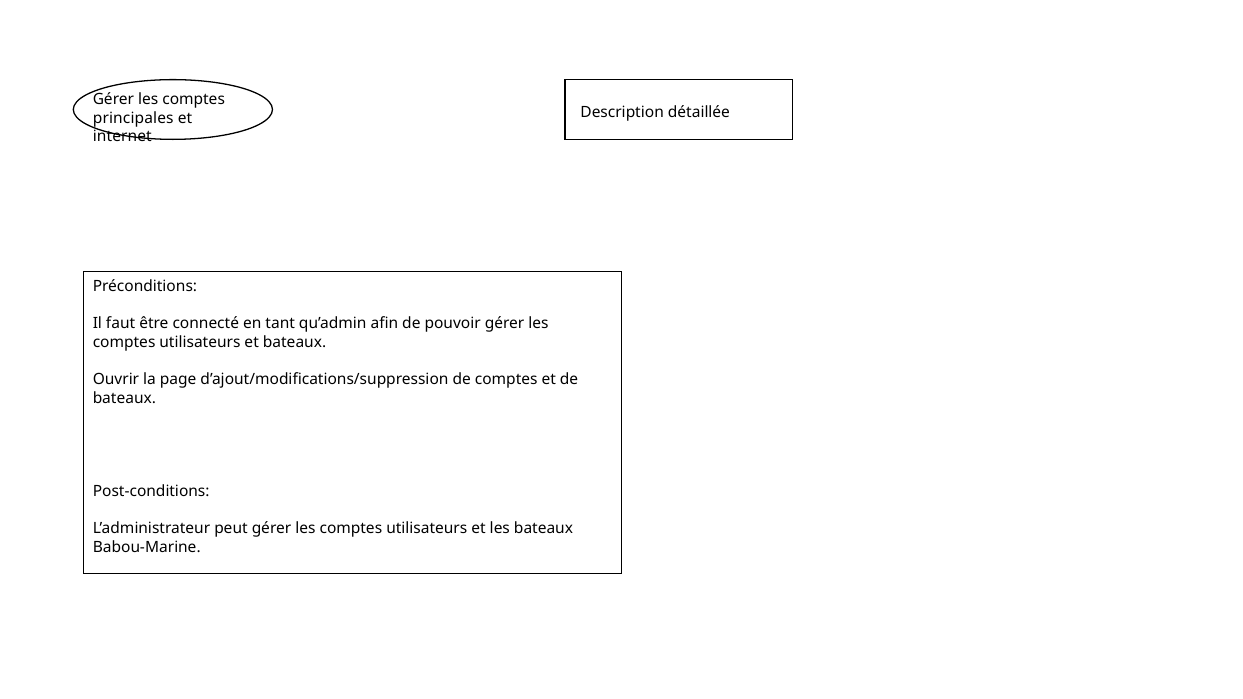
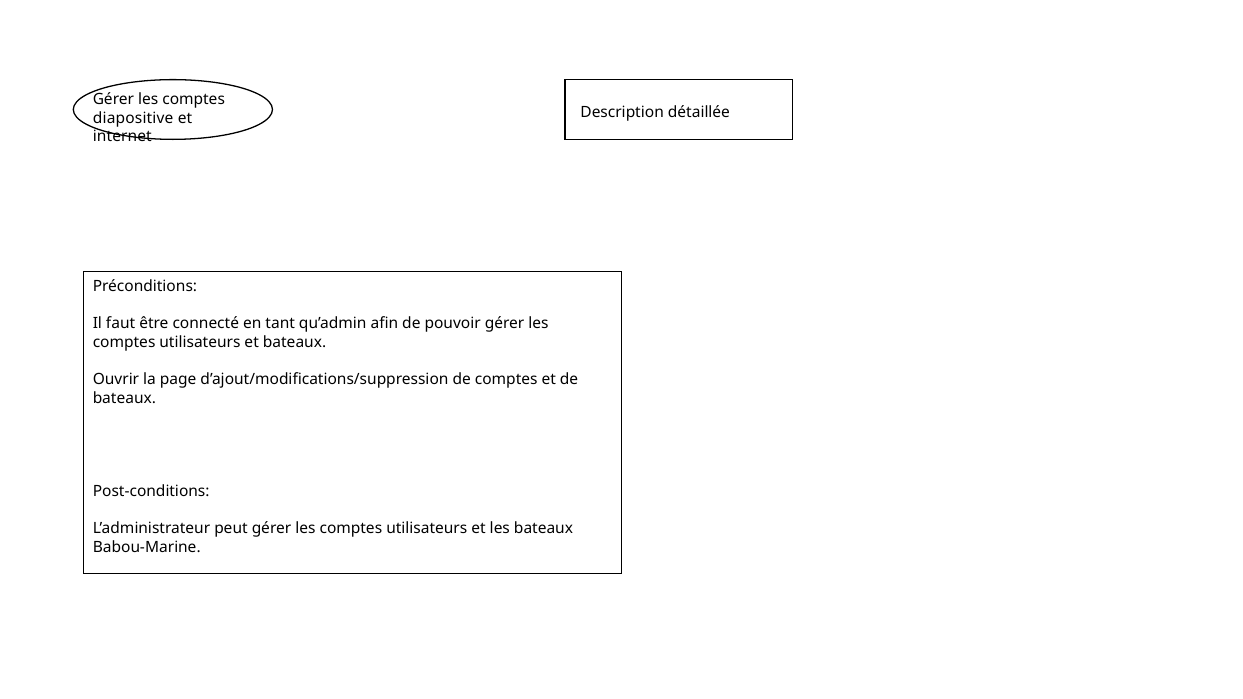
principales: principales -> diapositive
